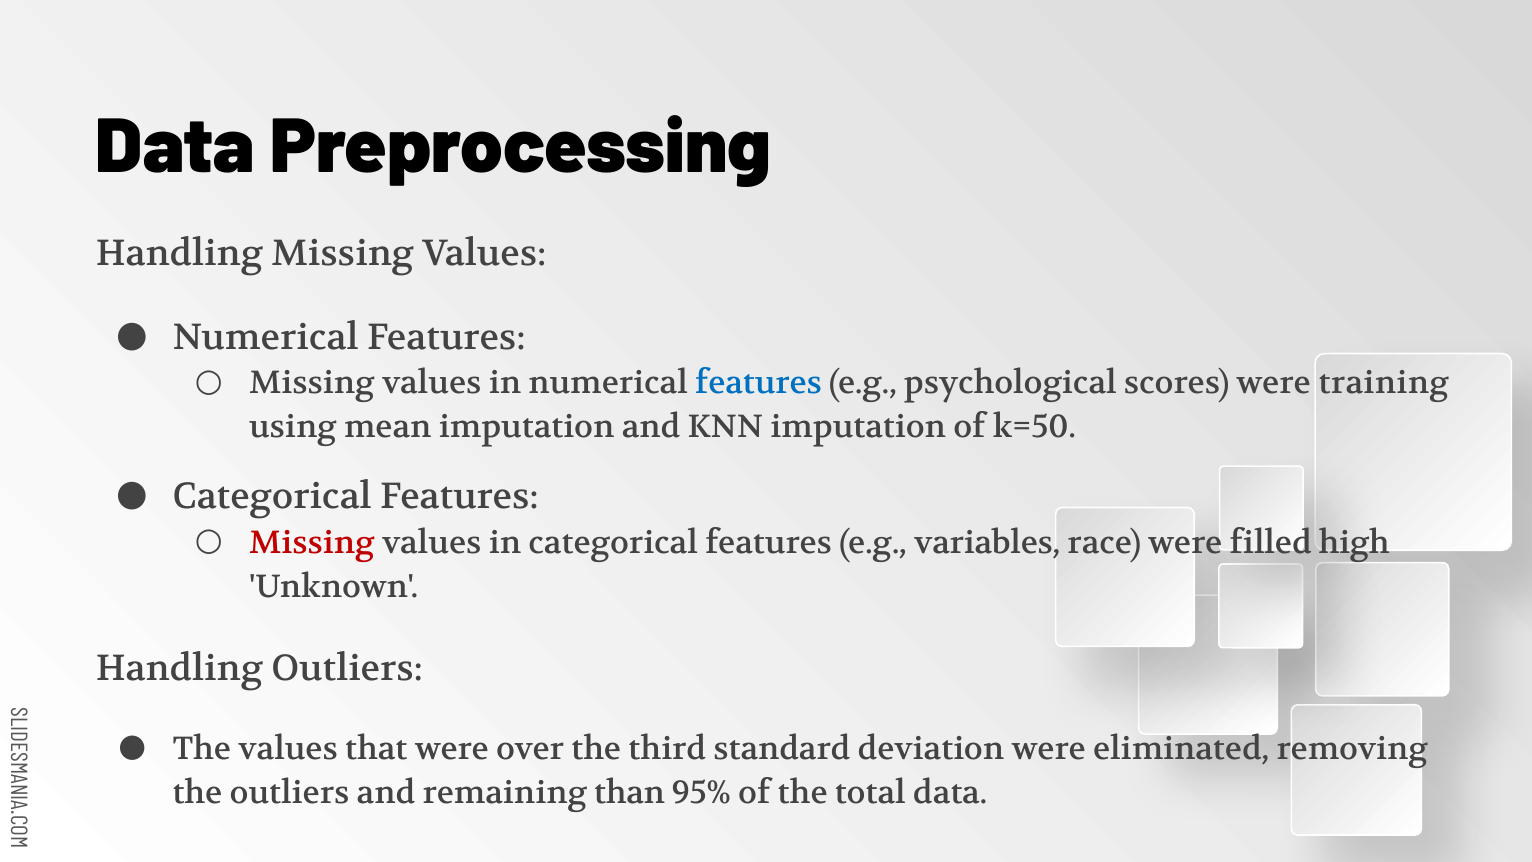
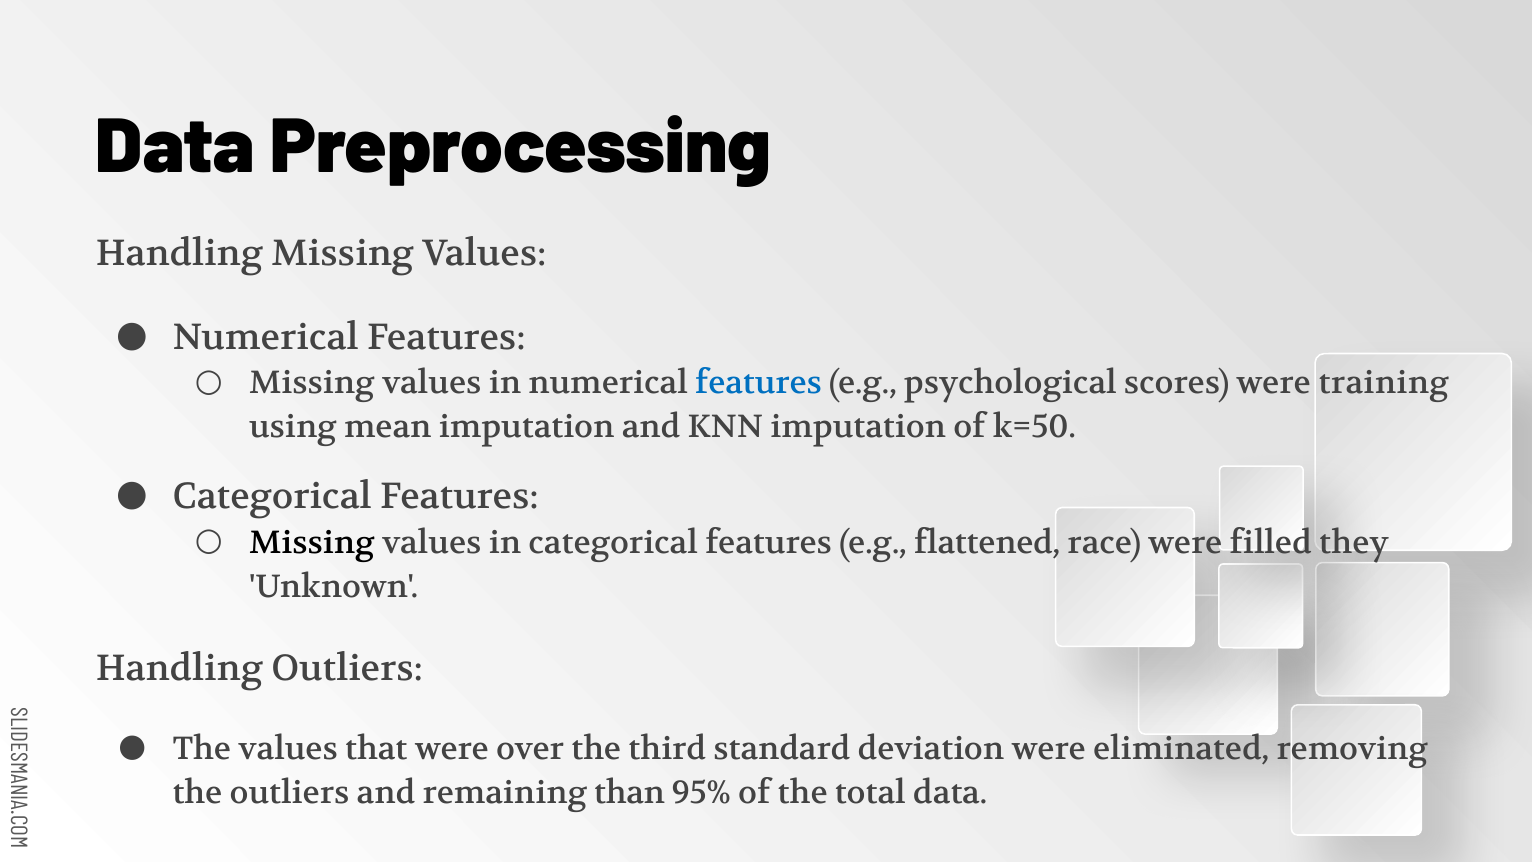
Missing at (312, 542) colour: red -> black
variables: variables -> flattened
high: high -> they
